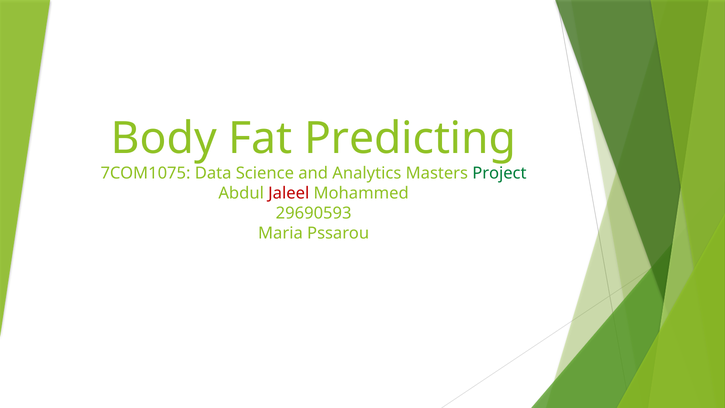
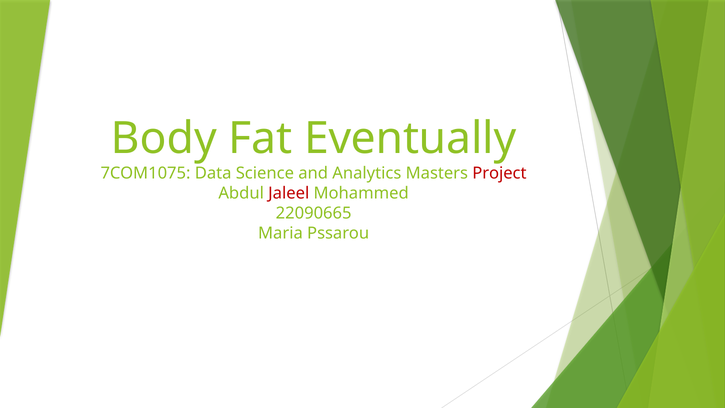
Predicting: Predicting -> Eventually
Project colour: green -> red
29690593: 29690593 -> 22090665
